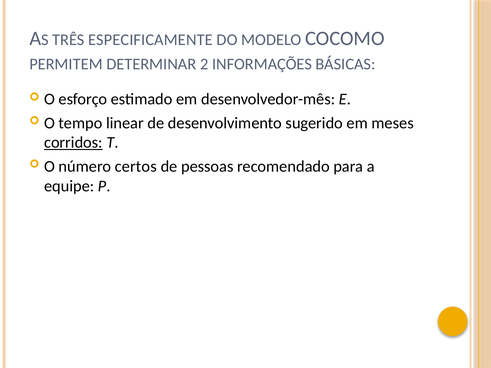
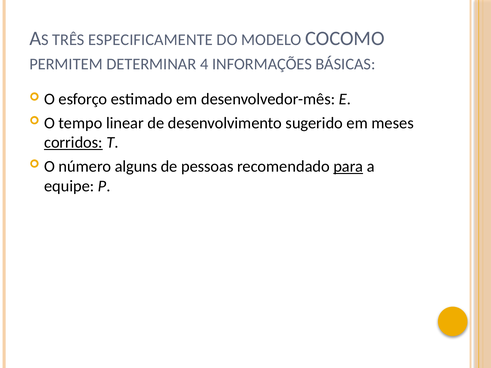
2: 2 -> 4
certos: certos -> alguns
para underline: none -> present
